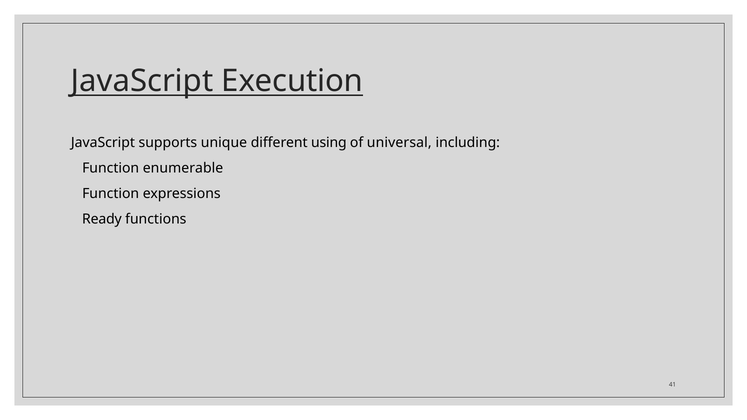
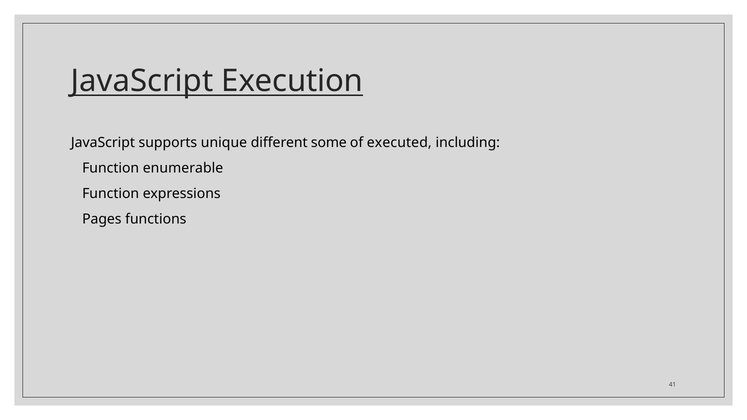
using: using -> some
universal: universal -> executed
Ready: Ready -> Pages
